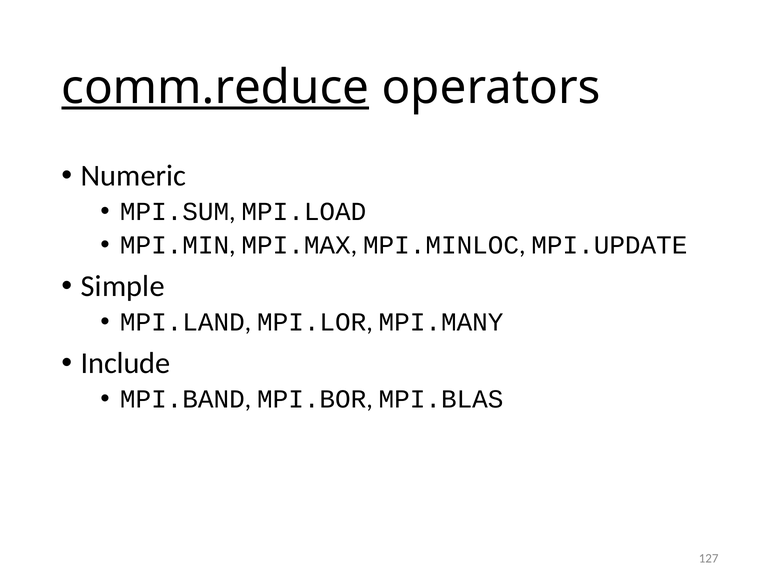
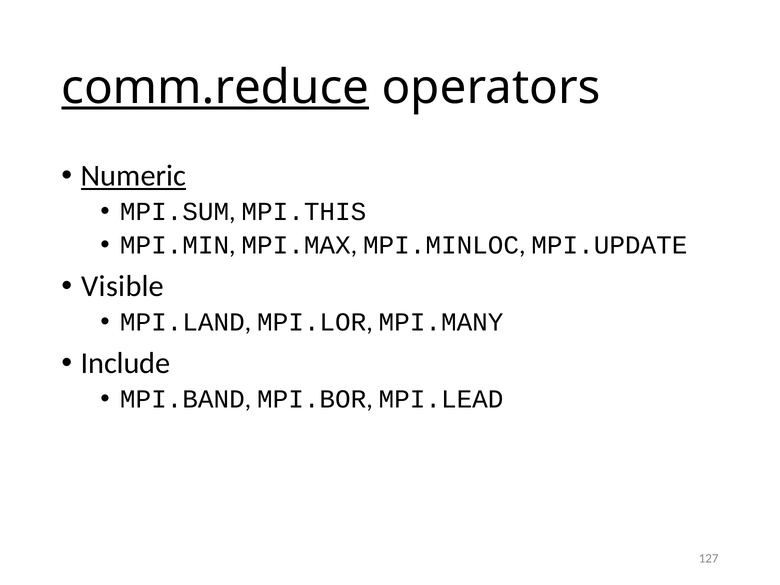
Numeric underline: none -> present
MPI.LOAD: MPI.LOAD -> MPI.THIS
Simple: Simple -> Visible
MPI.BLAS: MPI.BLAS -> MPI.LEAD
